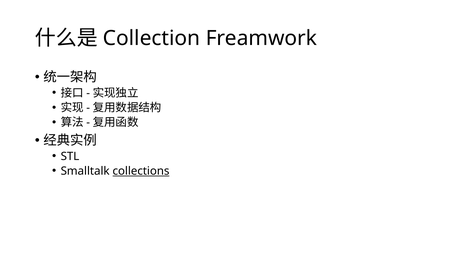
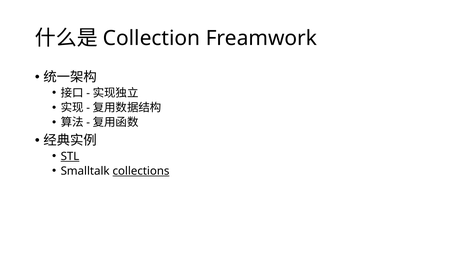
STL underline: none -> present
